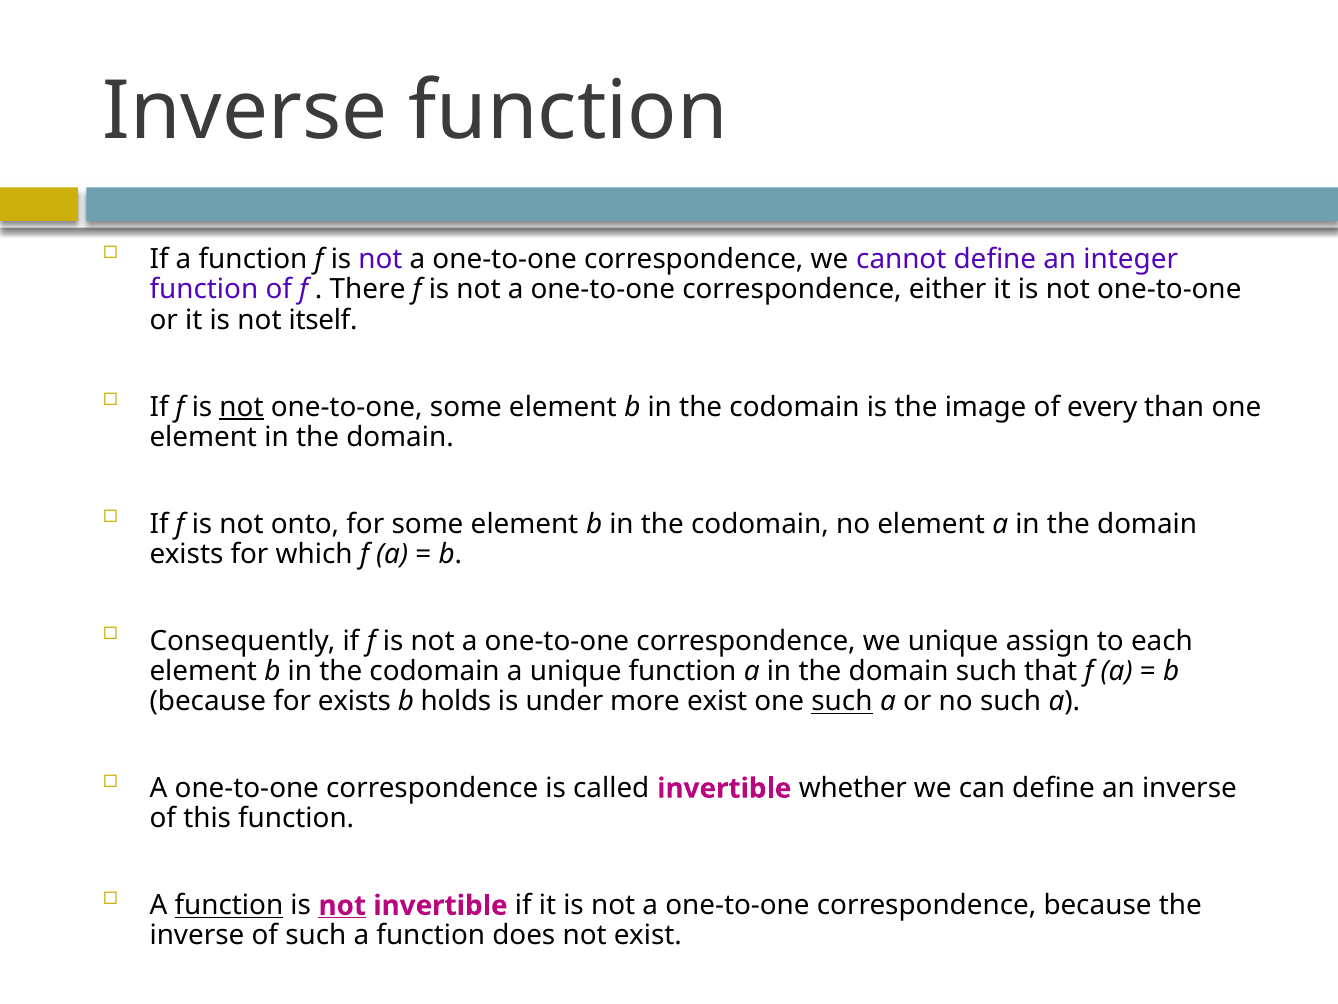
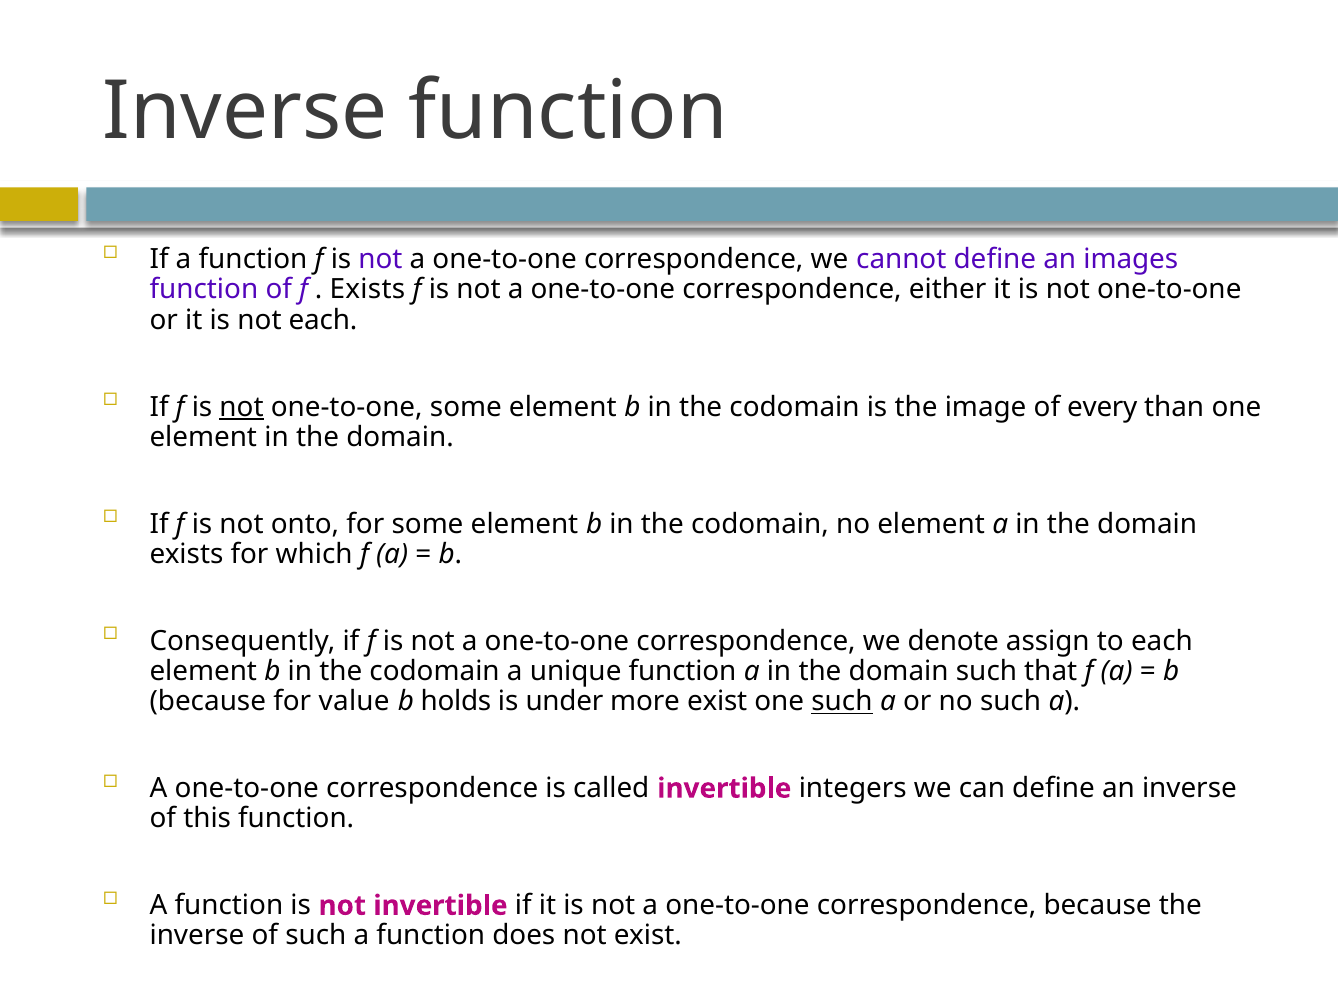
integer: integer -> images
There at (368, 290): There -> Exists
not itself: itself -> each
we unique: unique -> denote
for exists: exists -> value
whether: whether -> integers
function at (229, 905) underline: present -> none
not at (342, 905) underline: present -> none
